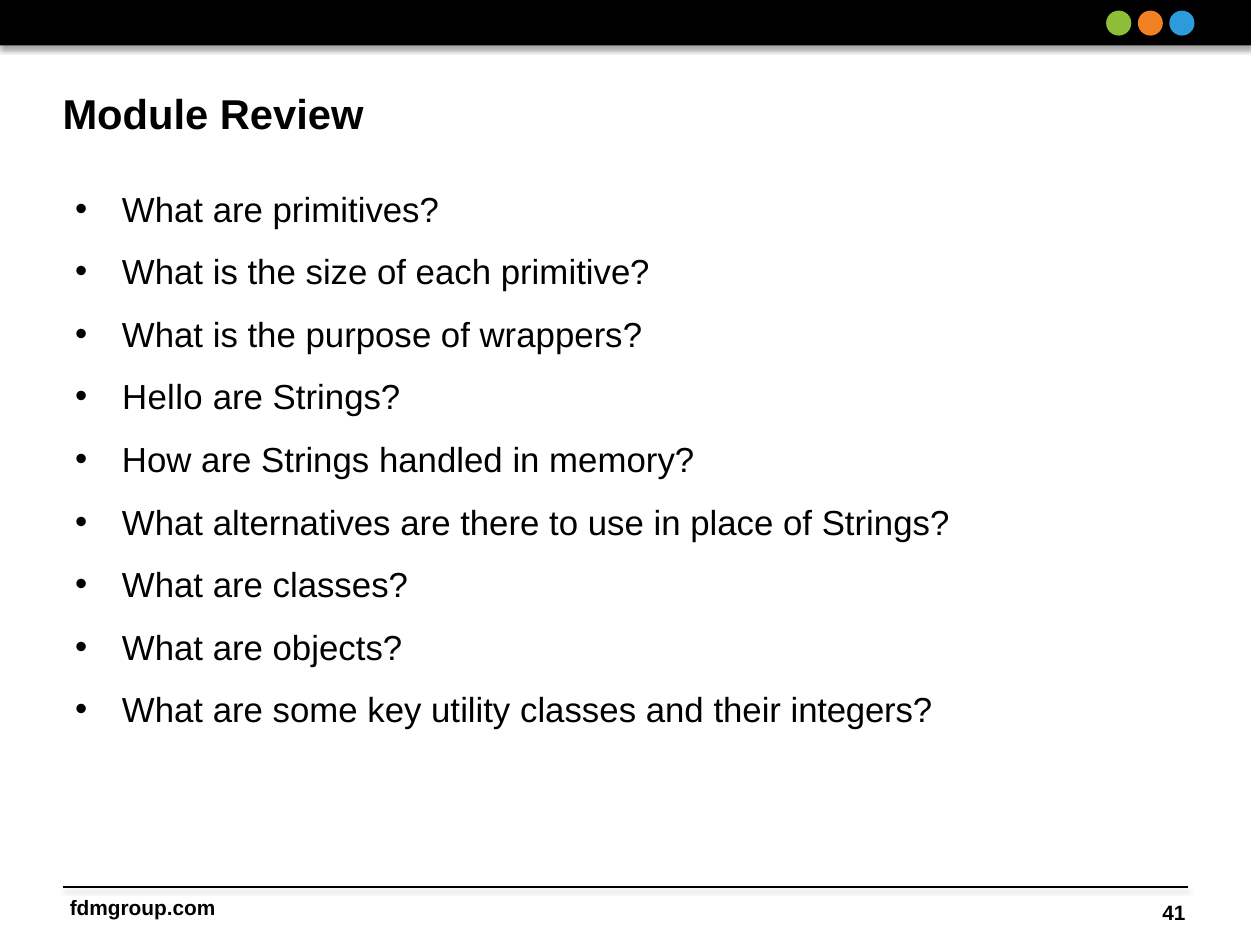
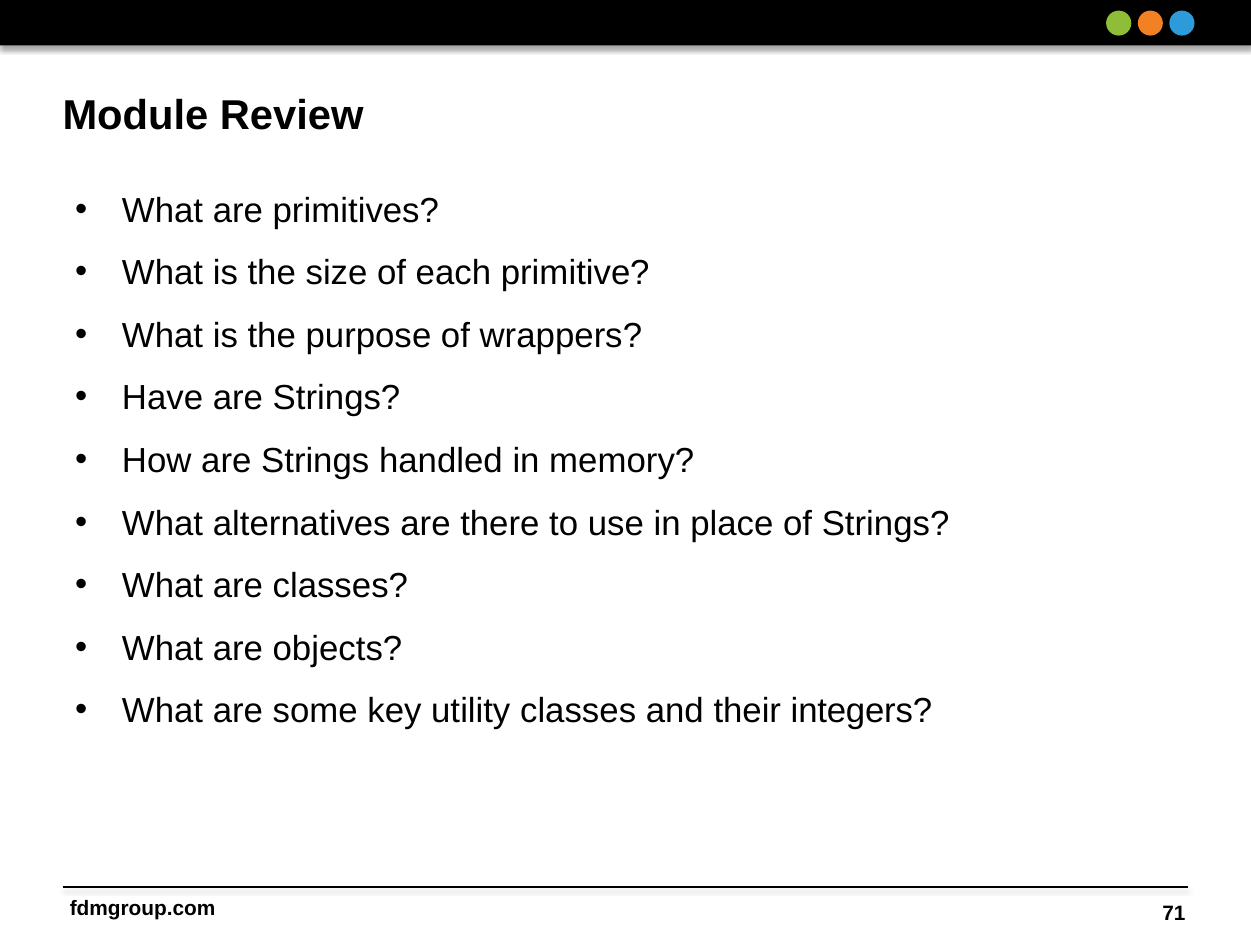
Hello: Hello -> Have
41: 41 -> 71
